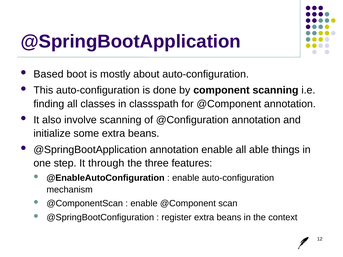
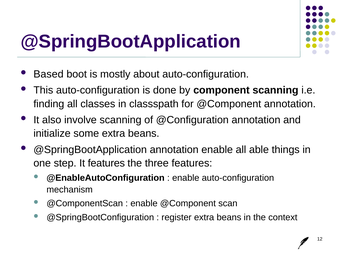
It through: through -> features
